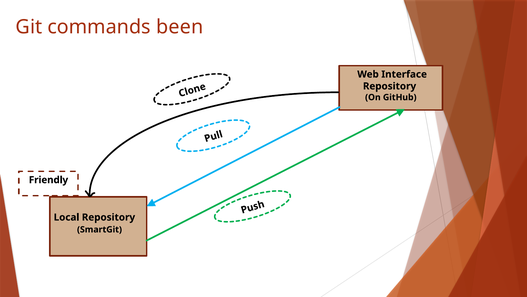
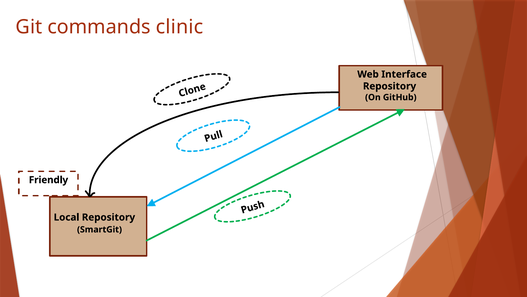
been: been -> clinic
